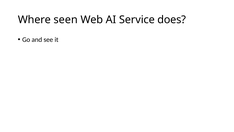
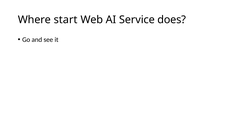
seen: seen -> start
